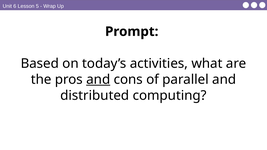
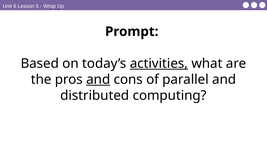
activities underline: none -> present
